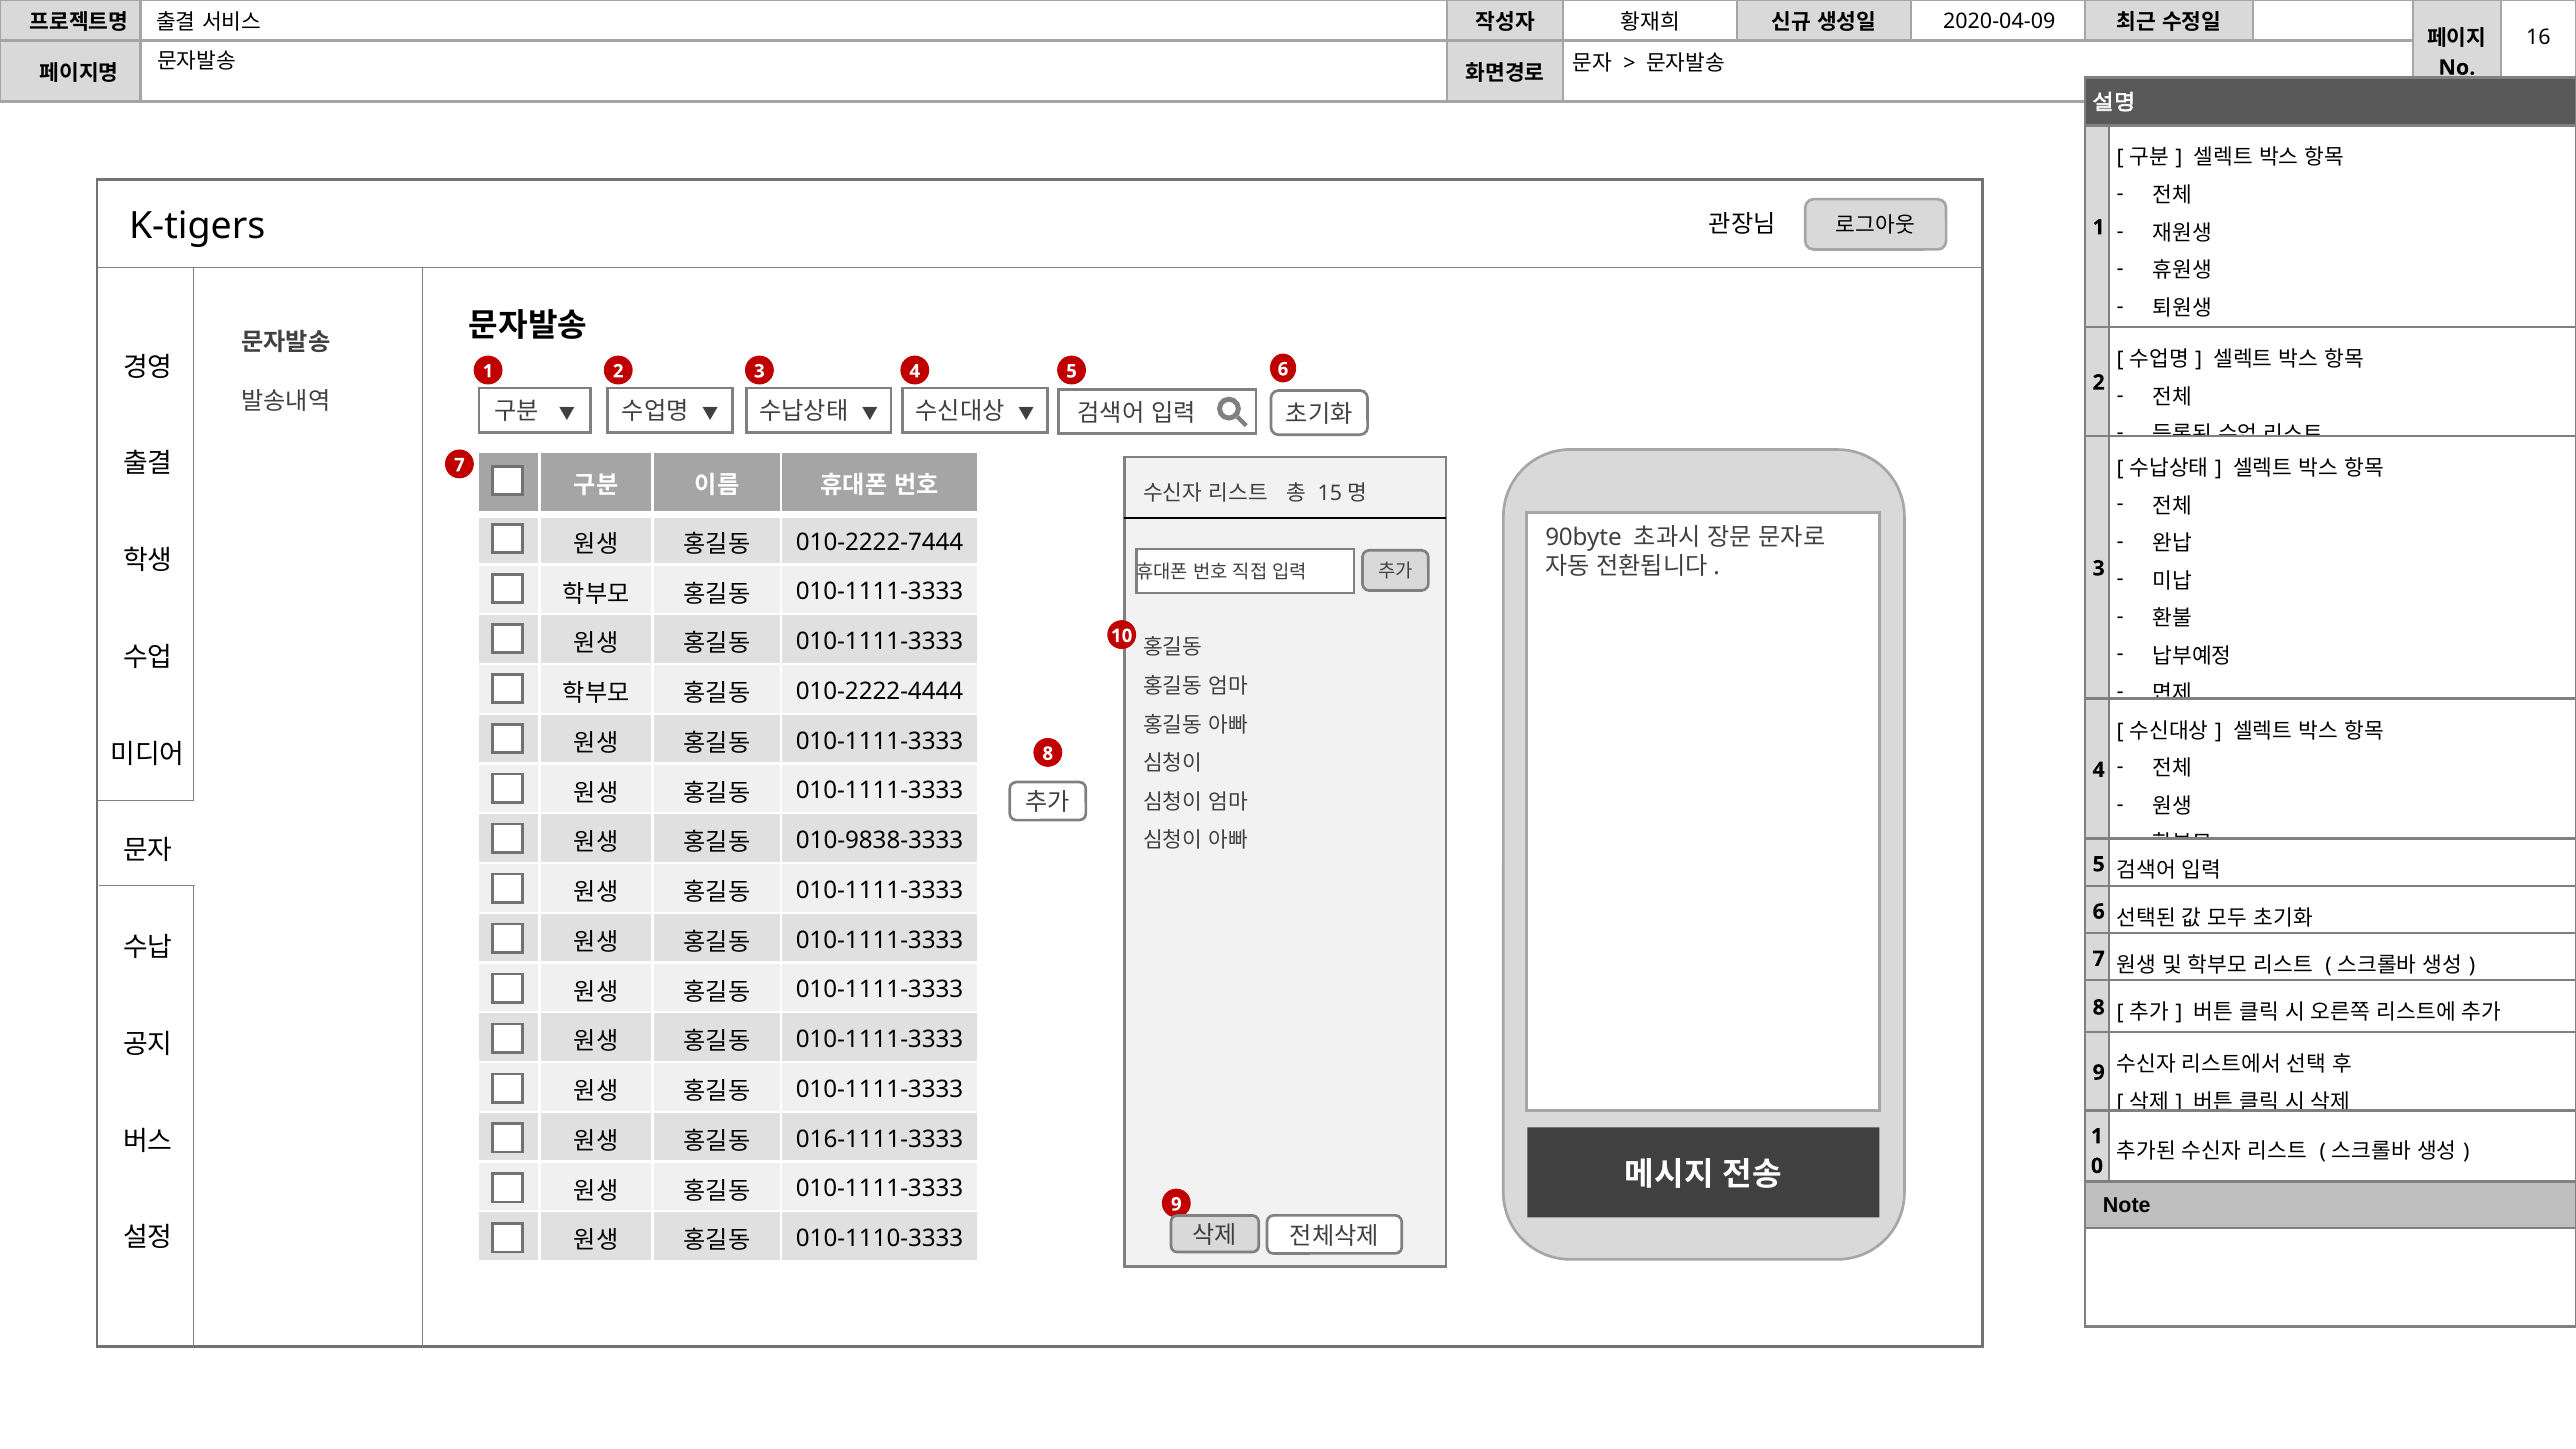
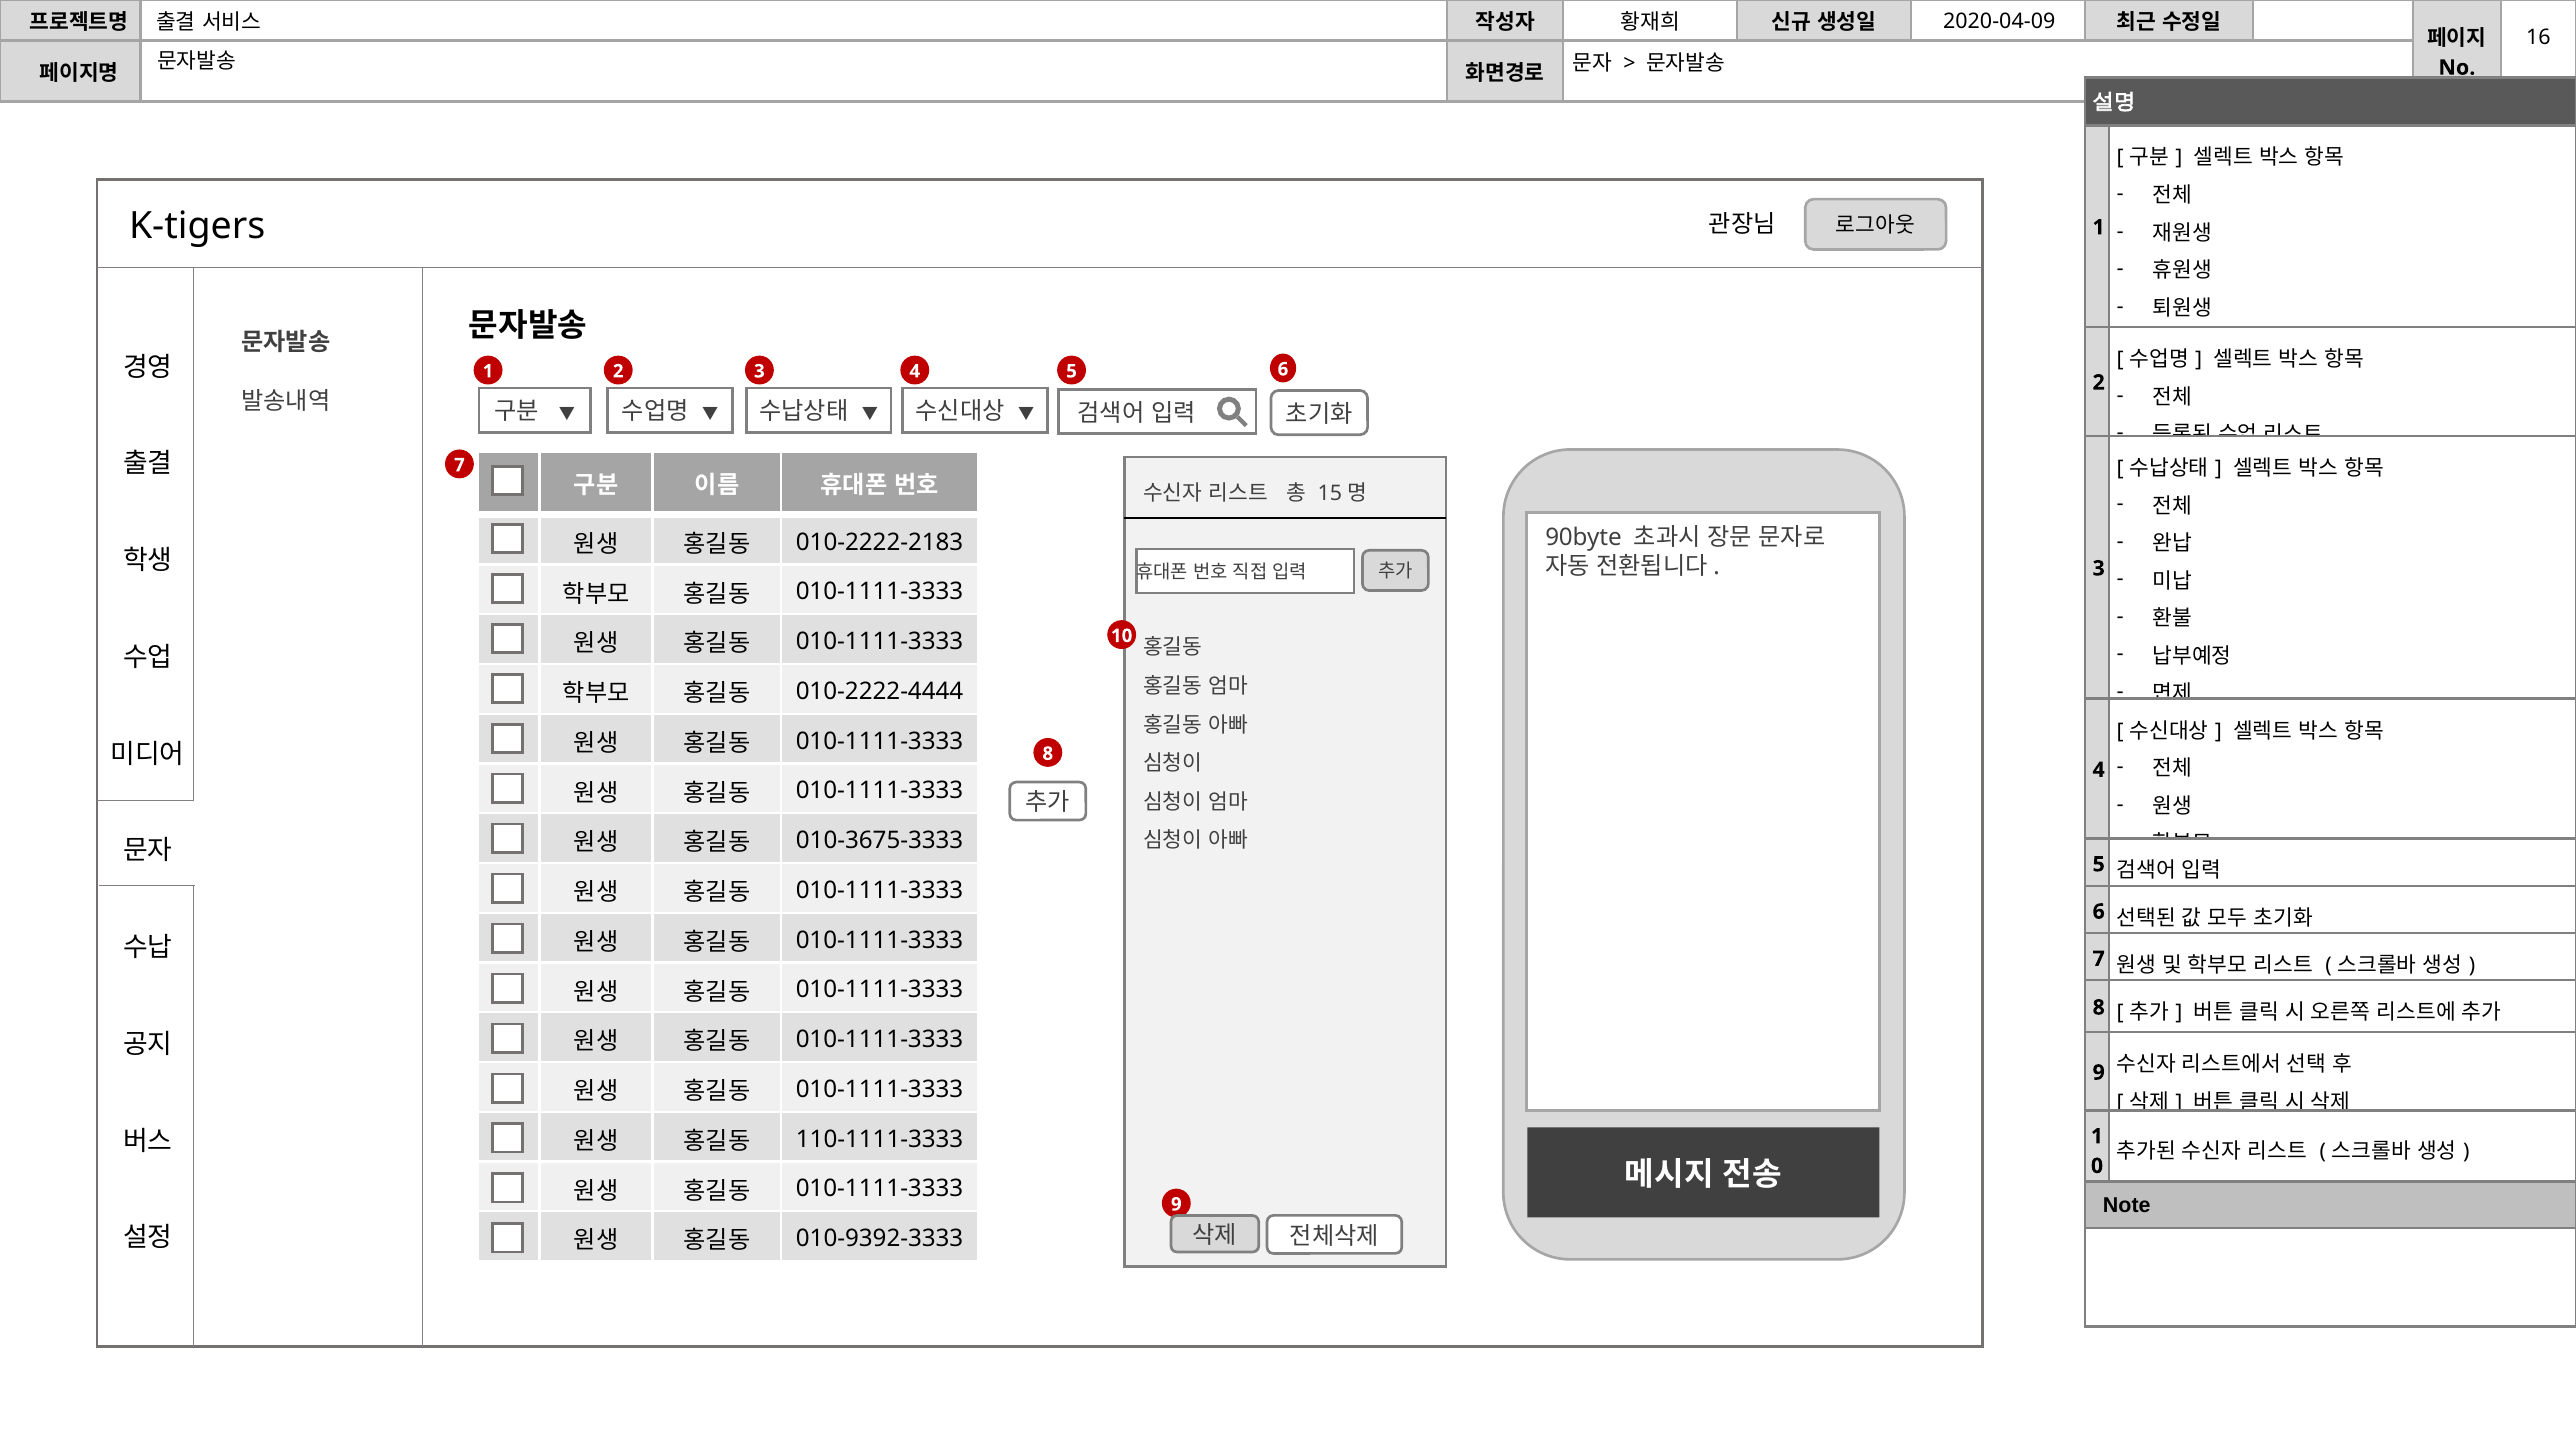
010-2222-7444: 010-2222-7444 -> 010-2222-2183
010-9838-3333: 010-9838-3333 -> 010-3675-3333
016-1111-3333: 016-1111-3333 -> 110-1111-3333
010-1110-3333: 010-1110-3333 -> 010-9392-3333
